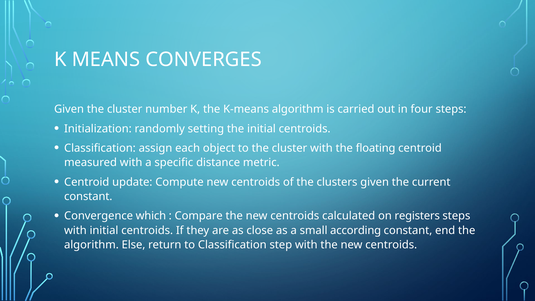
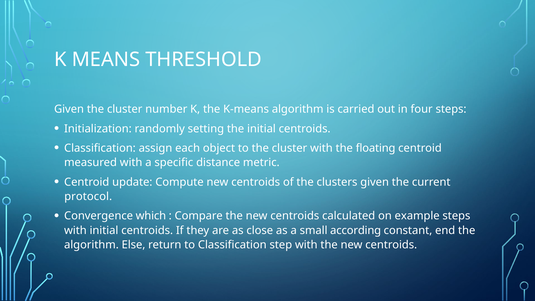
CONVERGES: CONVERGES -> THRESHOLD
constant at (88, 196): constant -> protocol
registers: registers -> example
